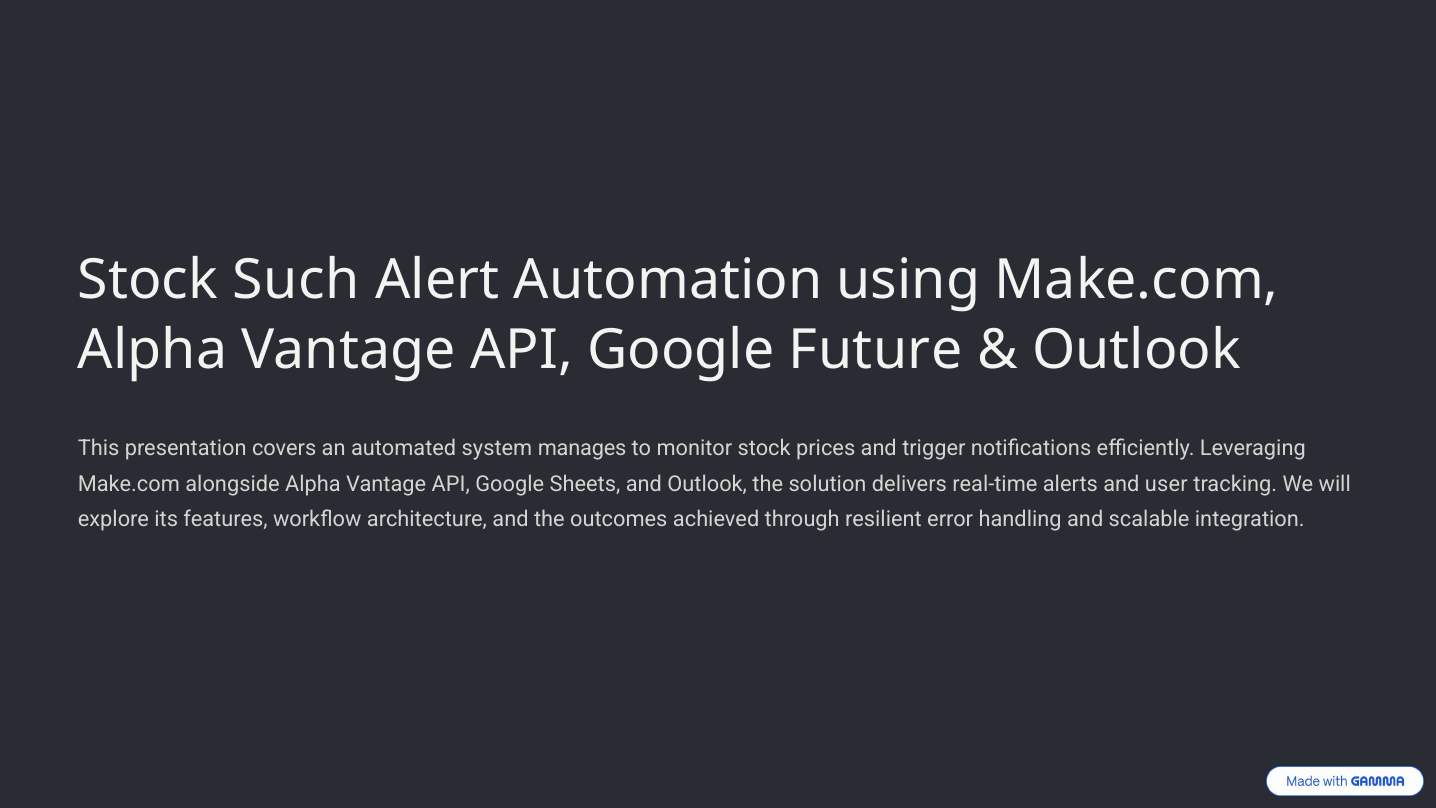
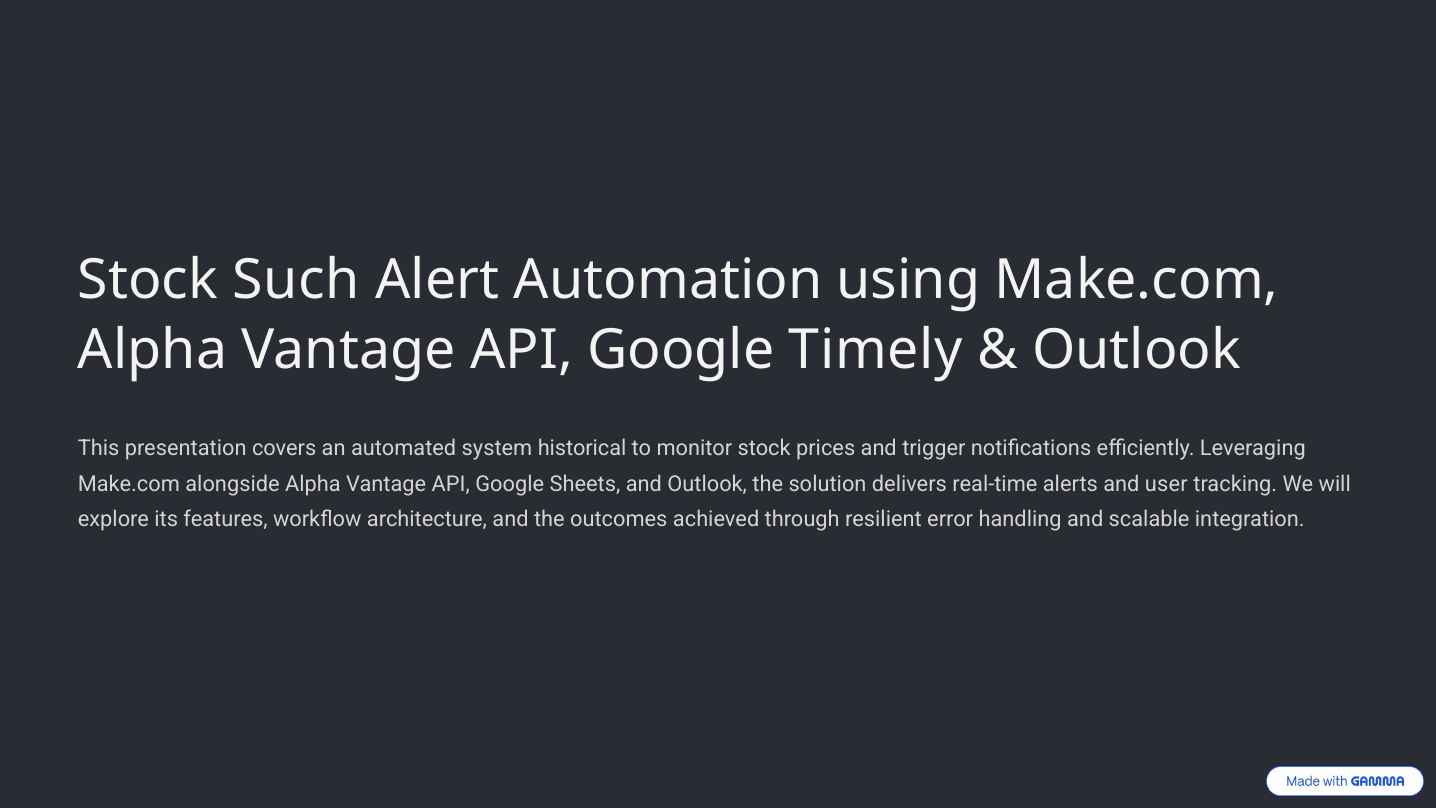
Future: Future -> Timely
manages: manages -> historical
